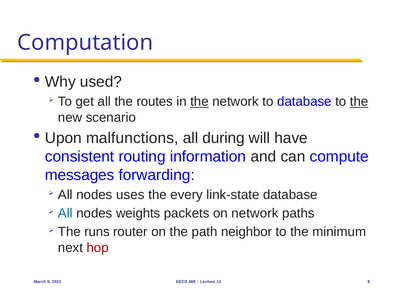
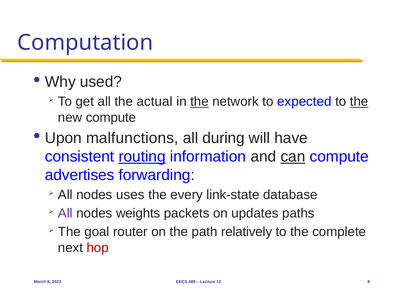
routes: routes -> actual
to database: database -> expected
new scenario: scenario -> compute
routing underline: none -> present
can underline: none -> present
messages: messages -> advertises
All at (65, 213) colour: blue -> purple
on network: network -> updates
runs: runs -> goal
neighbor: neighbor -> relatively
minimum: minimum -> complete
